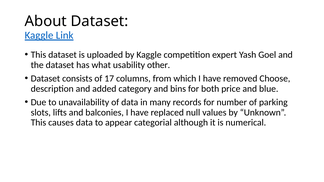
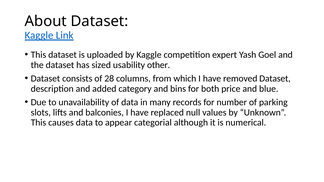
what: what -> sized
17: 17 -> 28
removed Choose: Choose -> Dataset
